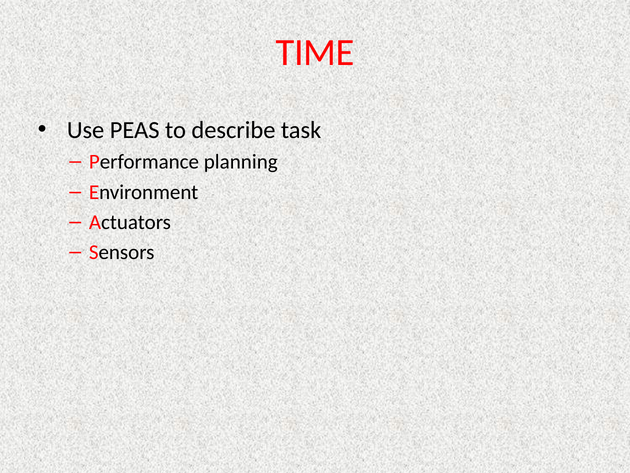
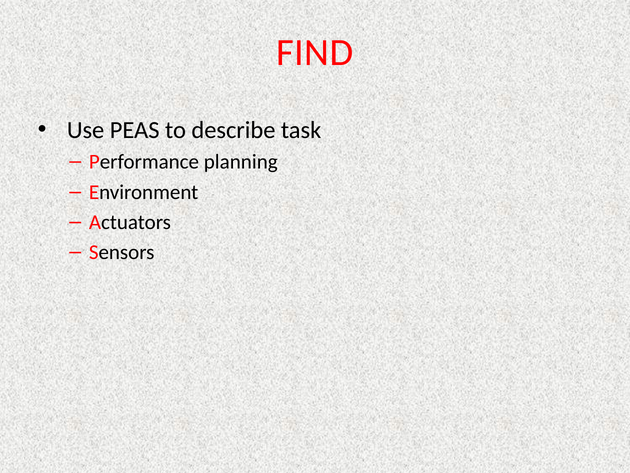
TIME: TIME -> FIND
